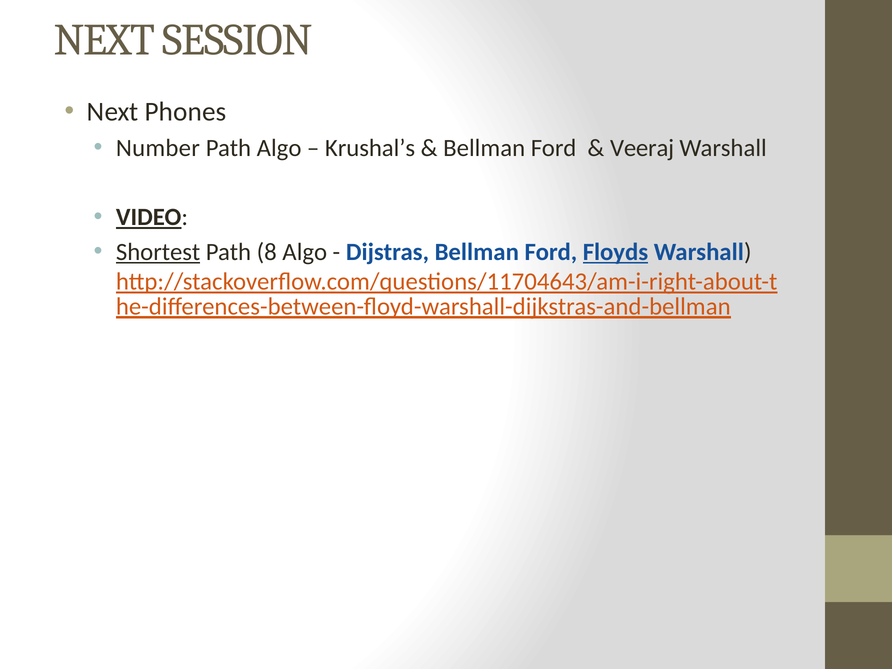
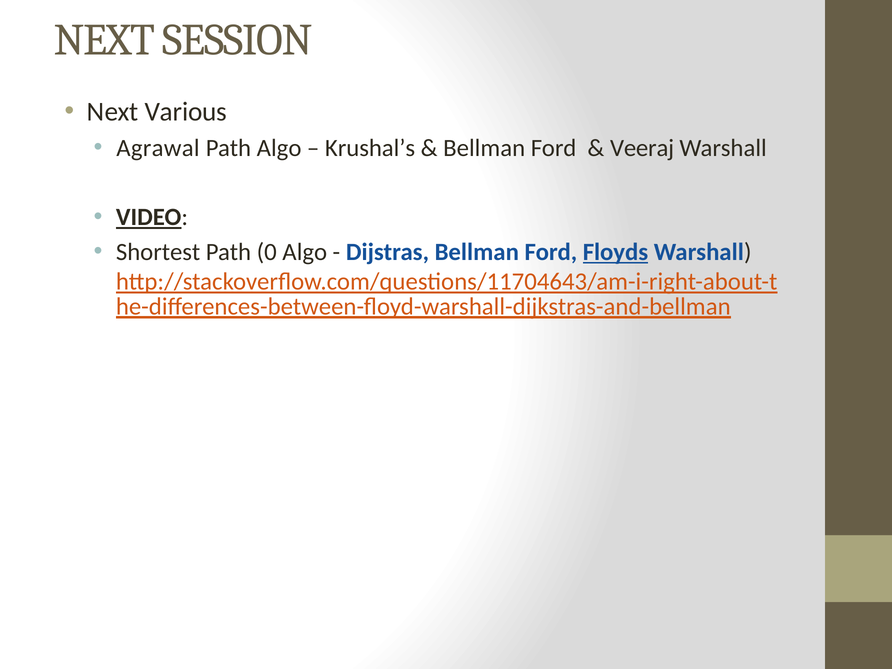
Phones: Phones -> Various
Number: Number -> Agrawal
Shortest underline: present -> none
8: 8 -> 0
